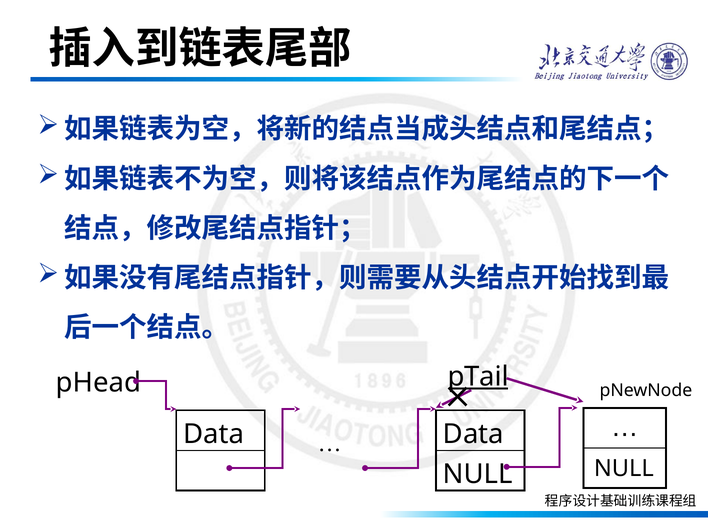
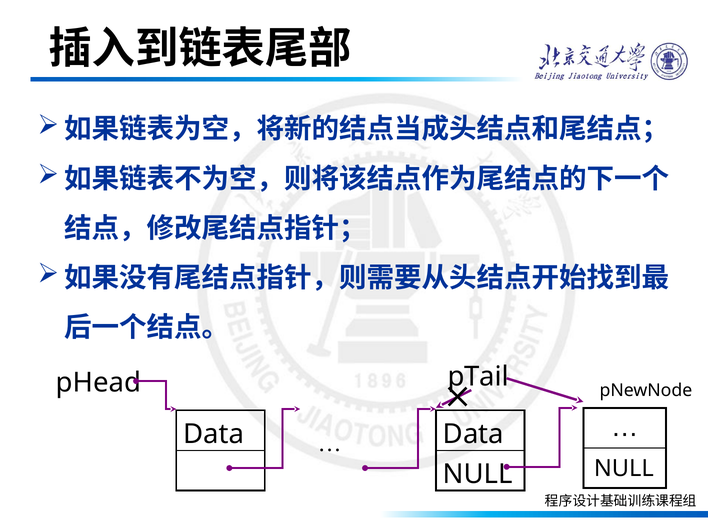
pTail underline: present -> none
